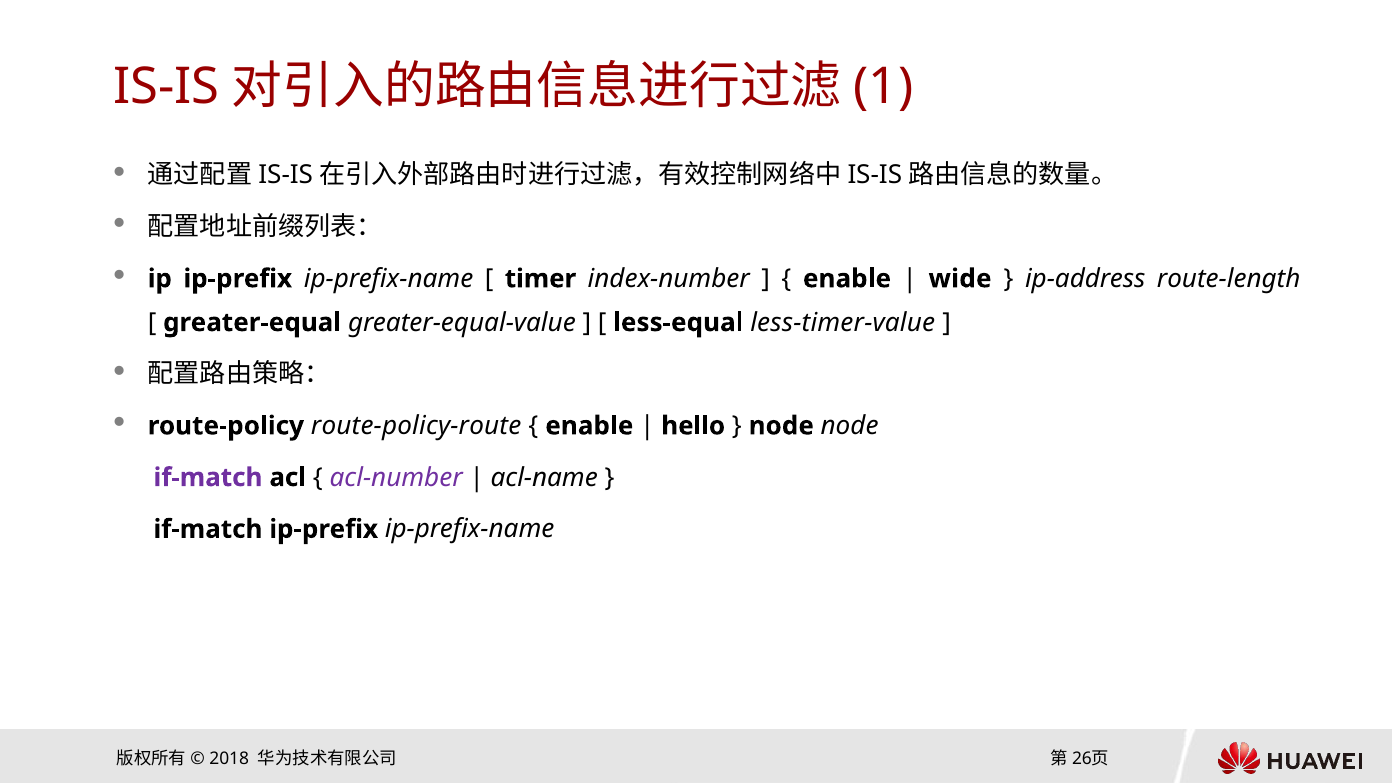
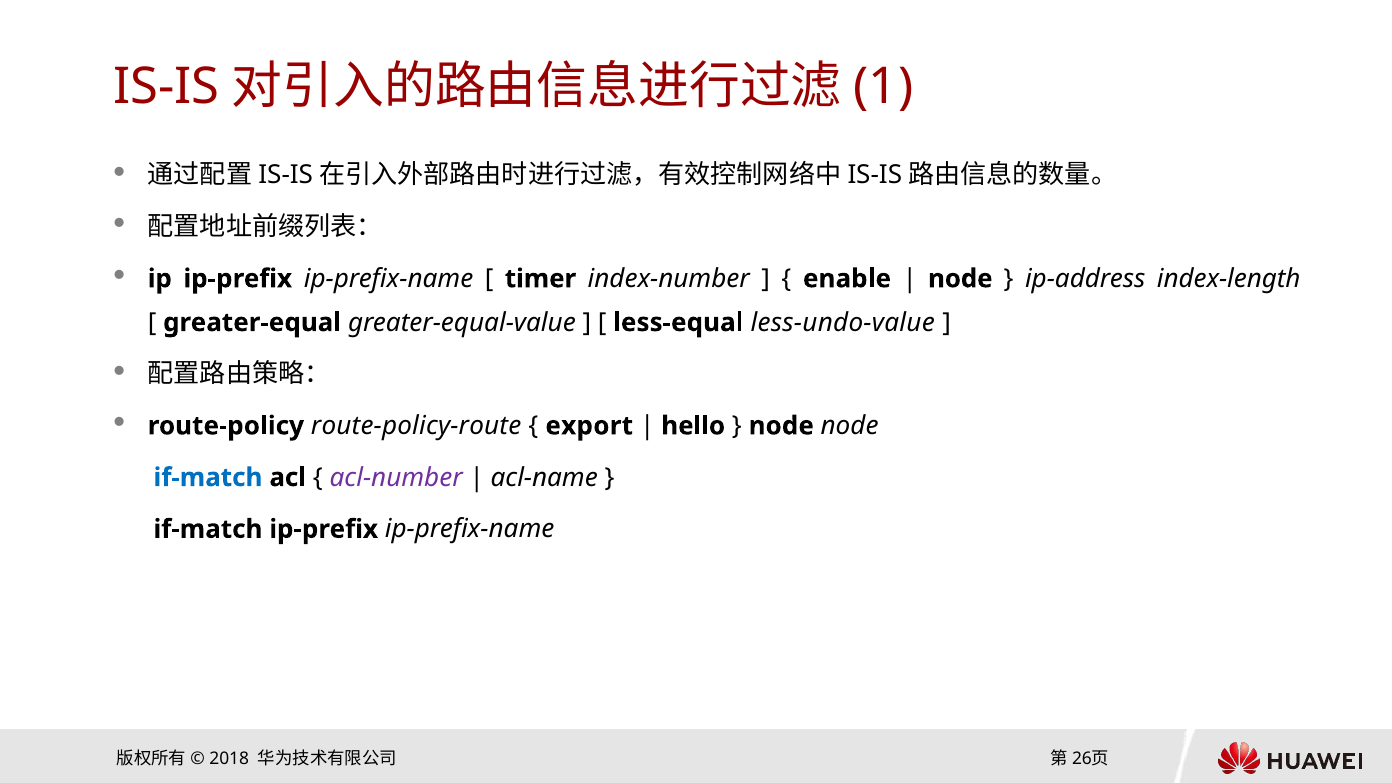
wide at (960, 279): wide -> node
route-length: route-length -> index-length
less-timer-value: less-timer-value -> less-undo-value
enable at (589, 426): enable -> export
if-match at (208, 478) colour: purple -> blue
